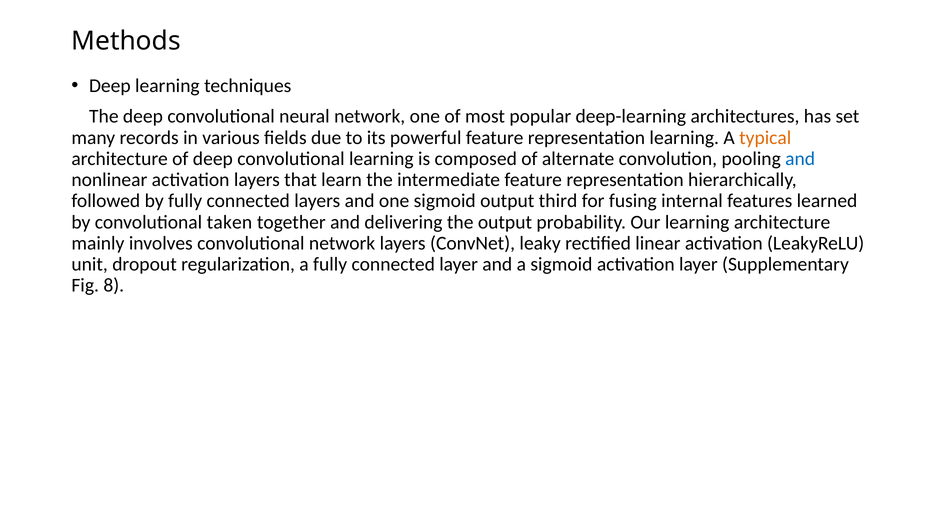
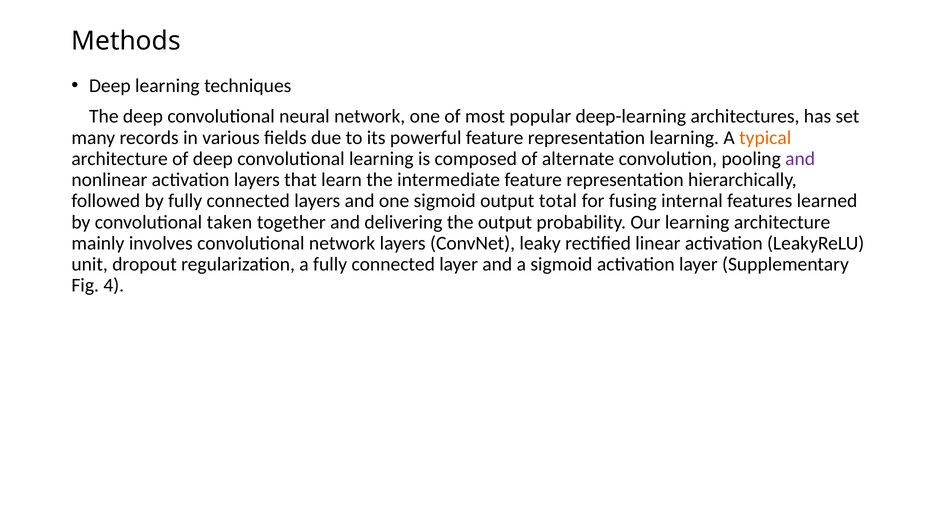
and at (800, 159) colour: blue -> purple
third: third -> total
8: 8 -> 4
